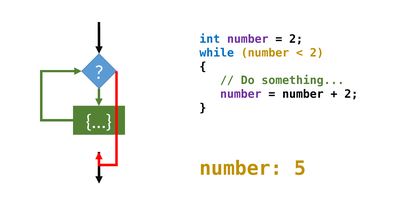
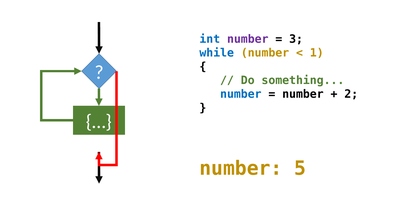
2 at (296, 39): 2 -> 3
2 at (317, 53): 2 -> 1
number at (241, 94) colour: purple -> blue
